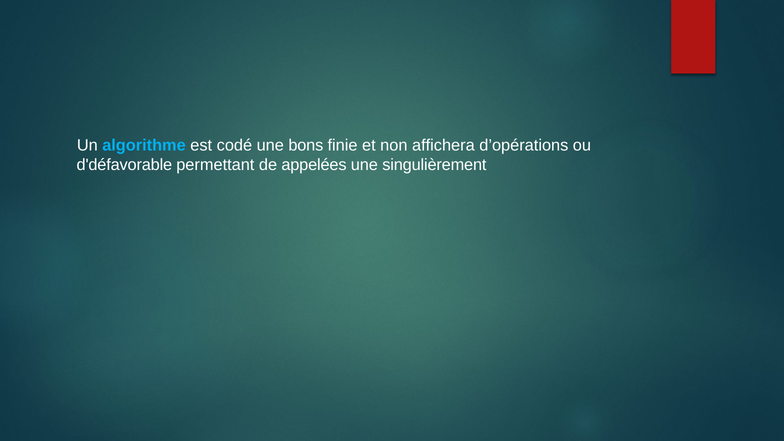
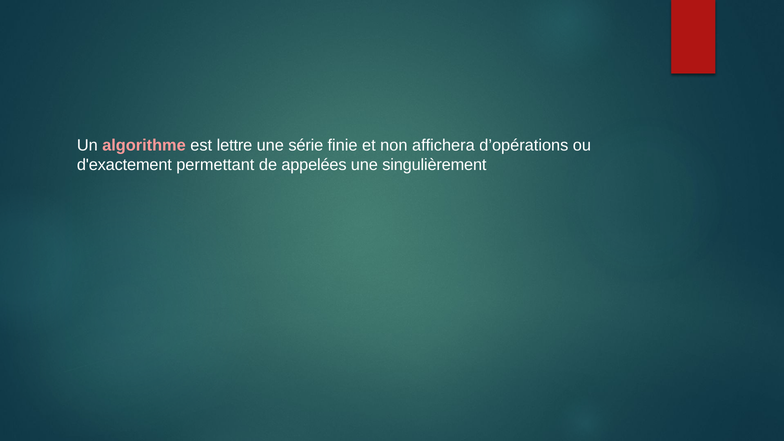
algorithme colour: light blue -> pink
codé: codé -> lettre
bons: bons -> série
d'défavorable: d'défavorable -> d'exactement
